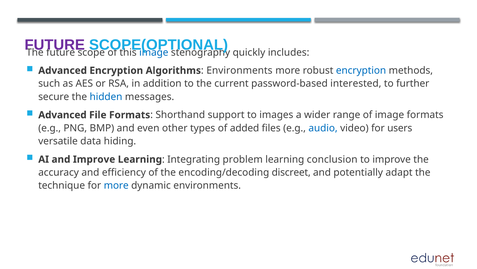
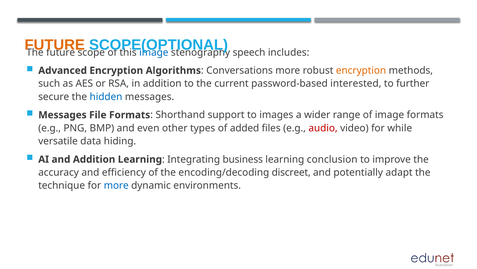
FUTURE at (55, 45) colour: purple -> orange
quickly: quickly -> speech
Environments at (239, 70): Environments -> Conversations
encryption at (361, 70) colour: blue -> orange
Advanced at (62, 115): Advanced -> Messages
audio colour: blue -> red
users: users -> while
and Improve: Improve -> Addition
problem: problem -> business
